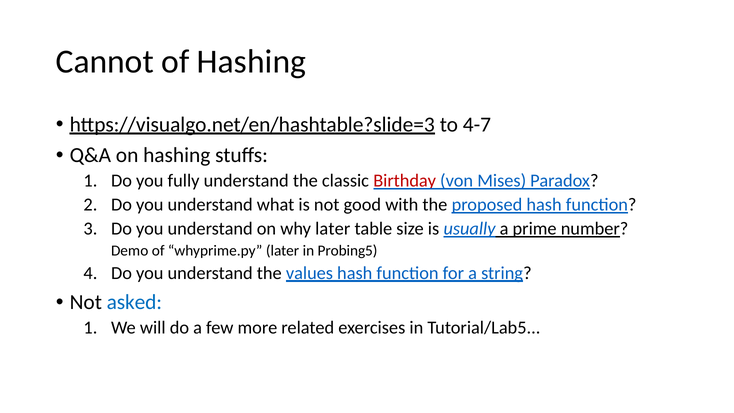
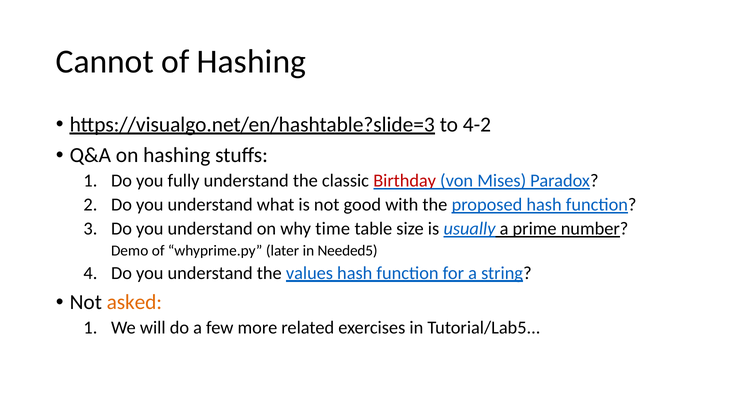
4-7: 4-7 -> 4-2
why later: later -> time
Probing5: Probing5 -> Needed5
asked colour: blue -> orange
